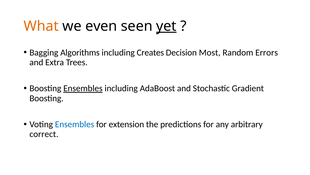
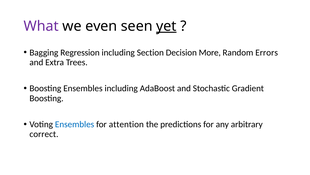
What colour: orange -> purple
Algorithms: Algorithms -> Regression
Creates: Creates -> Section
Most: Most -> More
Ensembles at (83, 88) underline: present -> none
extension: extension -> attention
